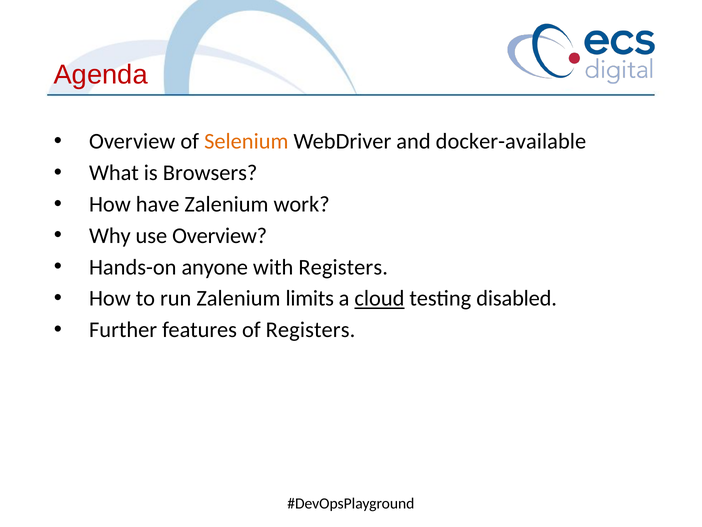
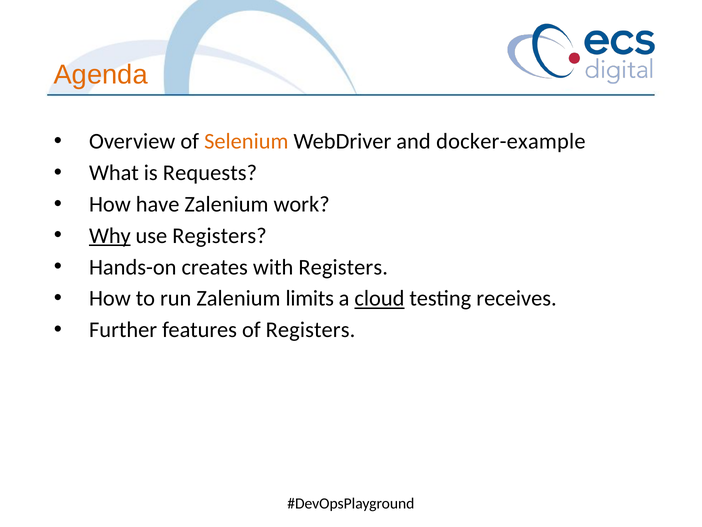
Agenda colour: red -> orange
docker-available: docker-available -> docker-example
Browsers: Browsers -> Requests
Why underline: none -> present
use Overview: Overview -> Registers
anyone: anyone -> creates
disabled: disabled -> receives
